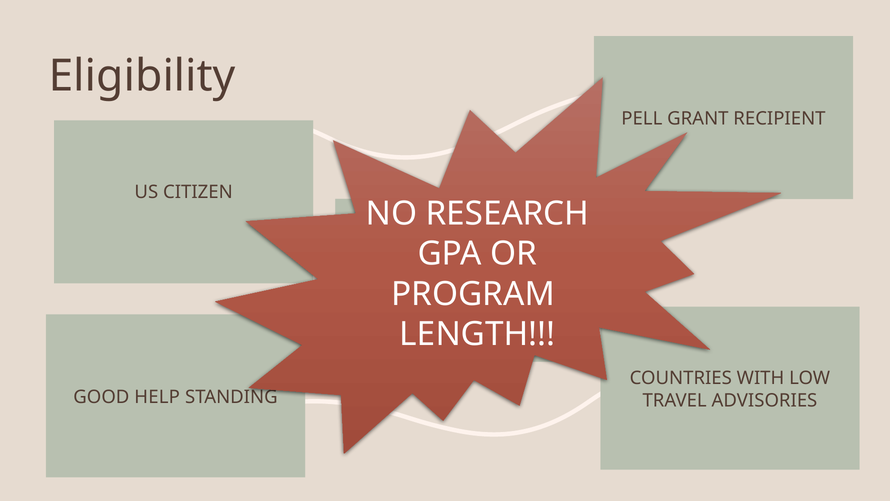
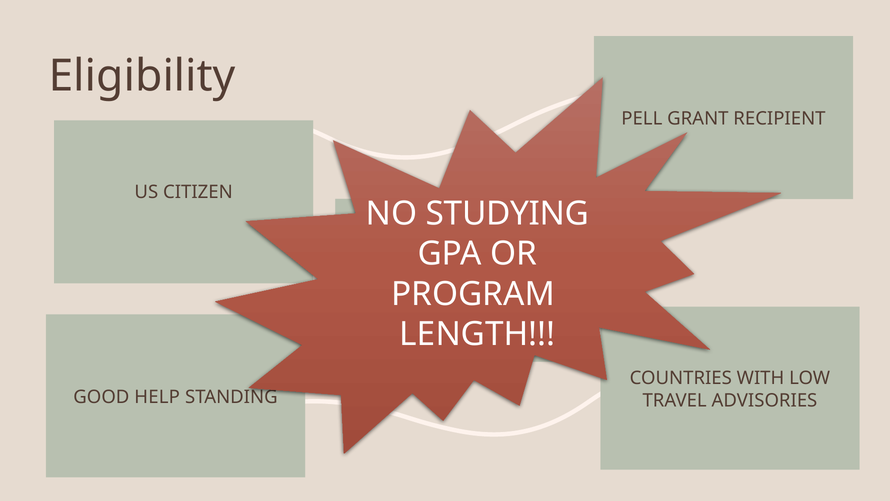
RESEARCH: RESEARCH -> STUDYING
